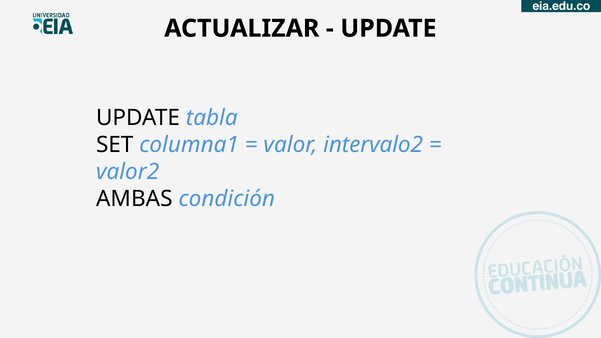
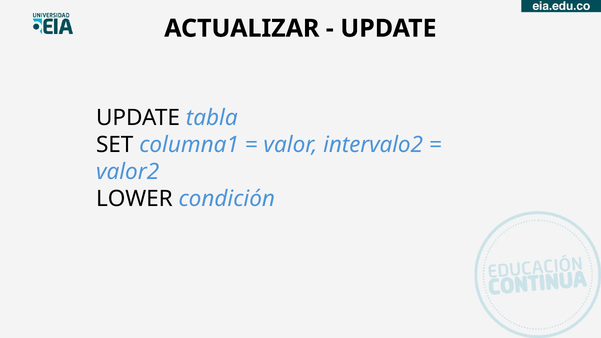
AMBAS: AMBAS -> LOWER
